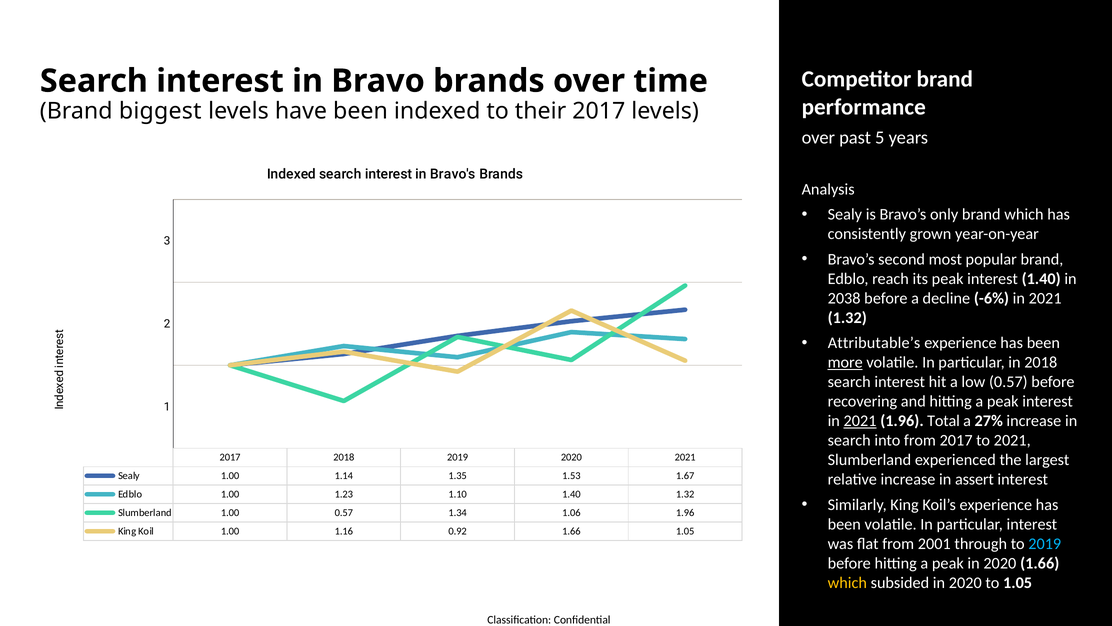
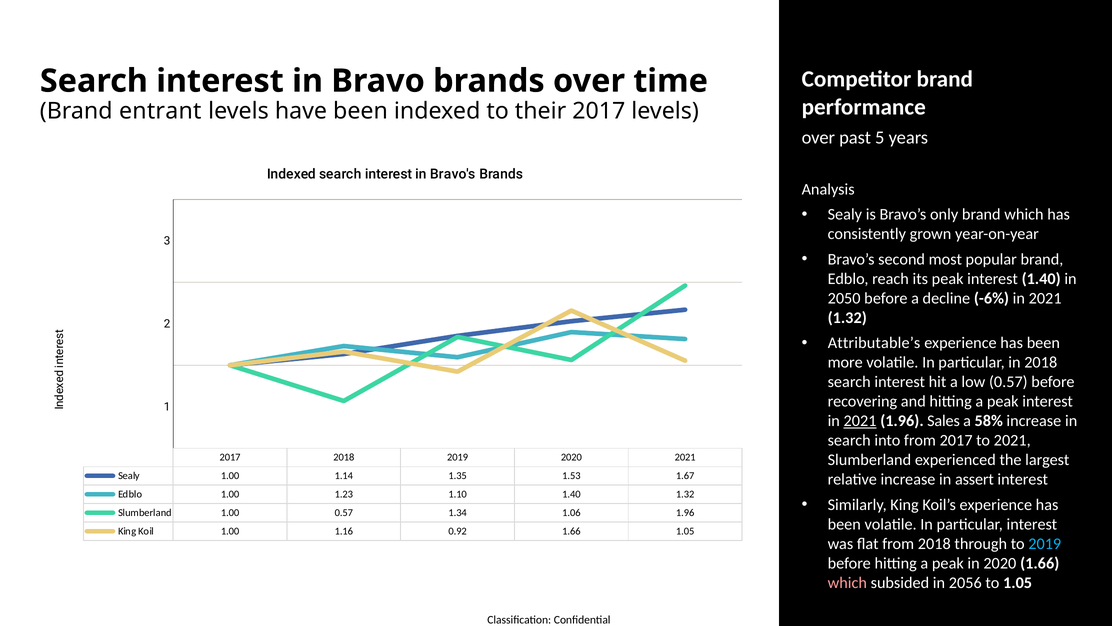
biggest: biggest -> entrant
2038: 2038 -> 2050
more underline: present -> none
Total: Total -> Sales
27%: 27% -> 58%
from 2001: 2001 -> 2018
which at (847, 582) colour: yellow -> pink
subsided in 2020: 2020 -> 2056
